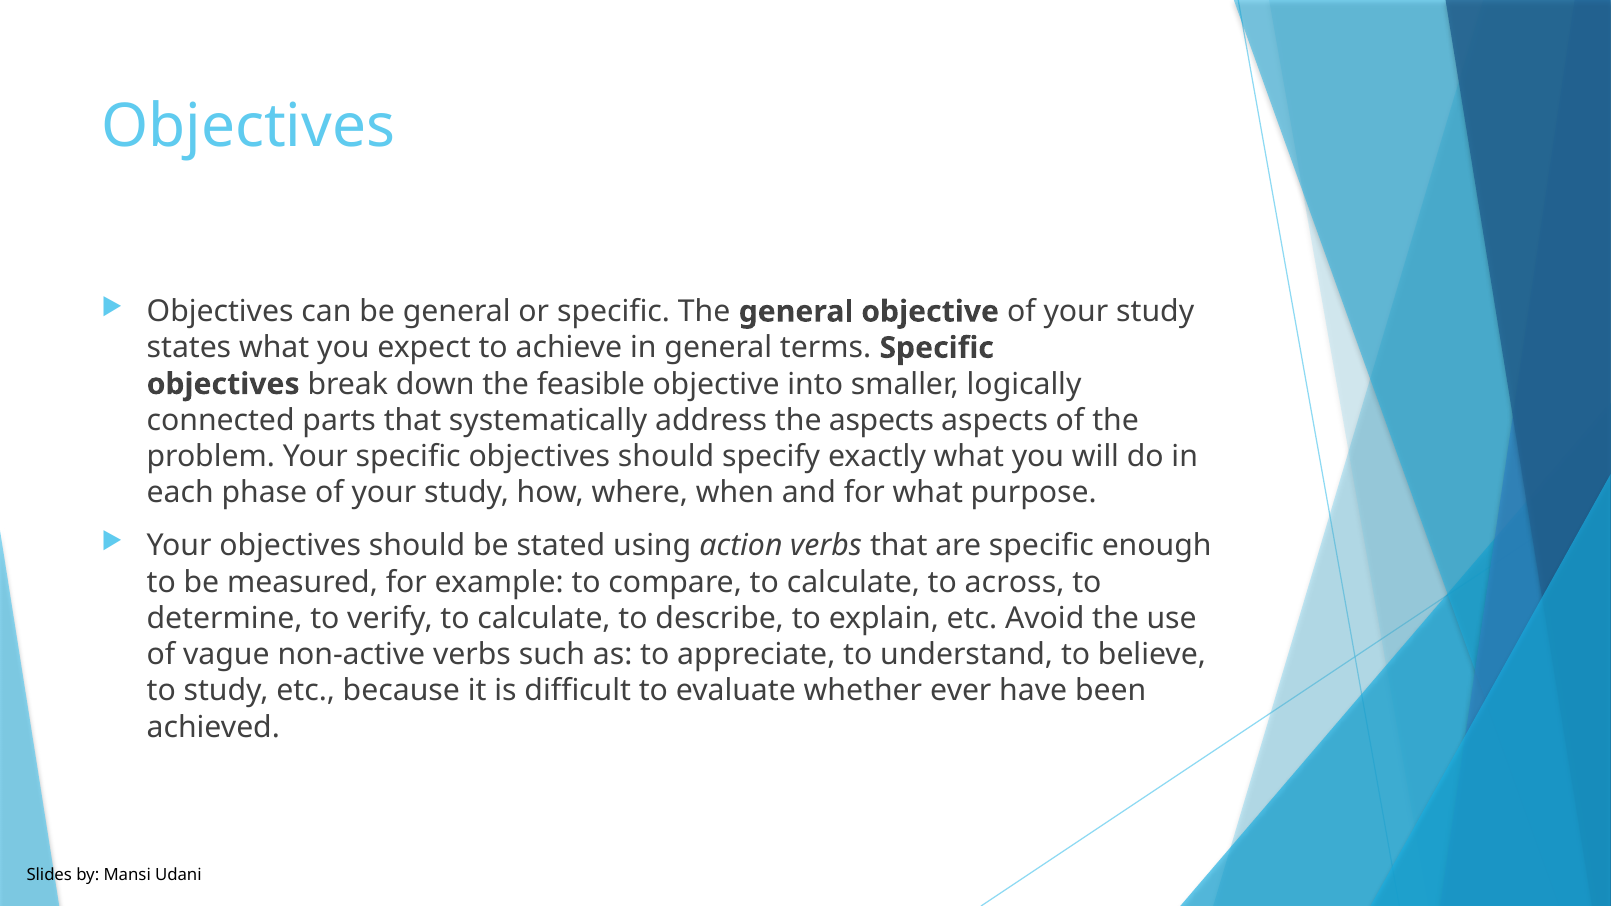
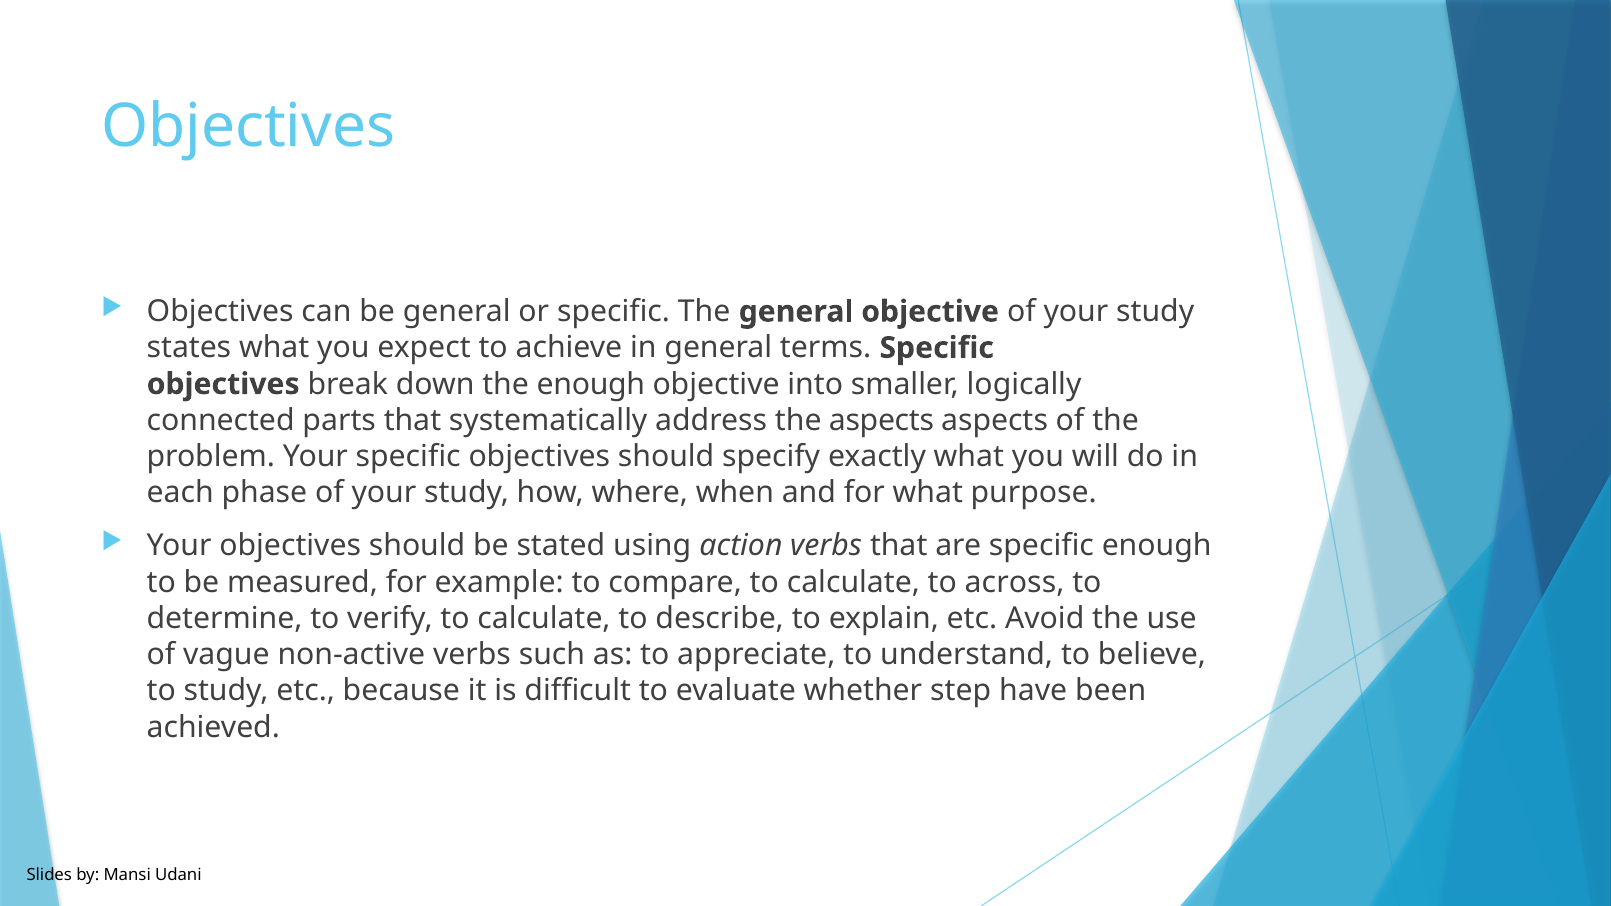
the feasible: feasible -> enough
ever: ever -> step
